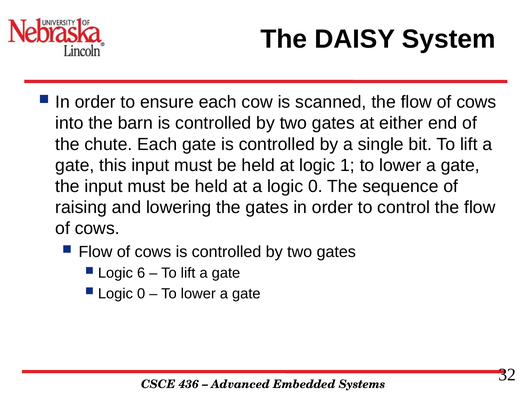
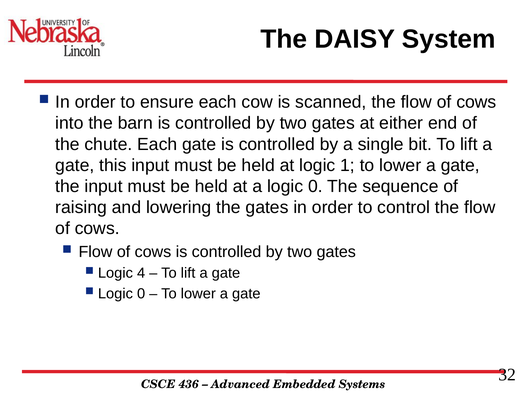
6: 6 -> 4
